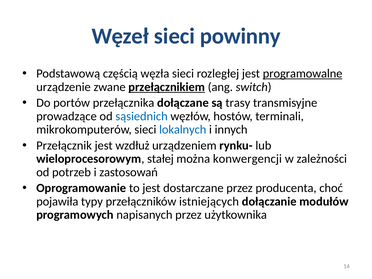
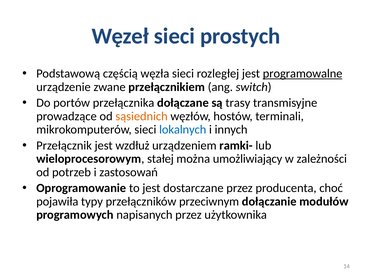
powinny: powinny -> prostych
przełącznikiem underline: present -> none
sąsiednich colour: blue -> orange
rynku-: rynku- -> ramki-
konwergencji: konwergencji -> umożliwiający
istniejących: istniejących -> przeciwnym
